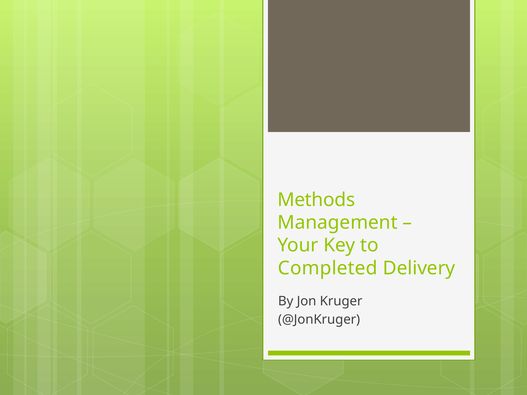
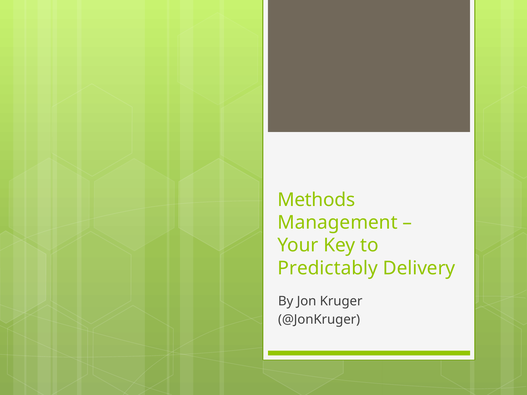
Completed: Completed -> Predictably
